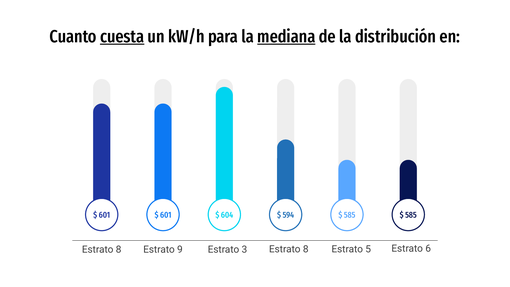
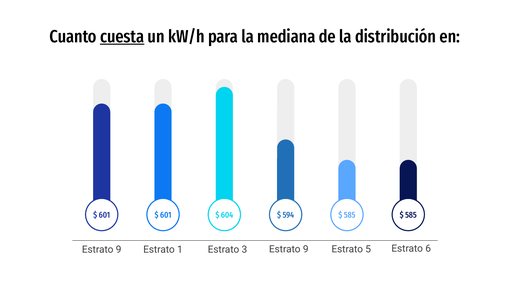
mediana underline: present -> none
8 at (306, 249): 8 -> 9
8 at (119, 249): 8 -> 9
9: 9 -> 1
